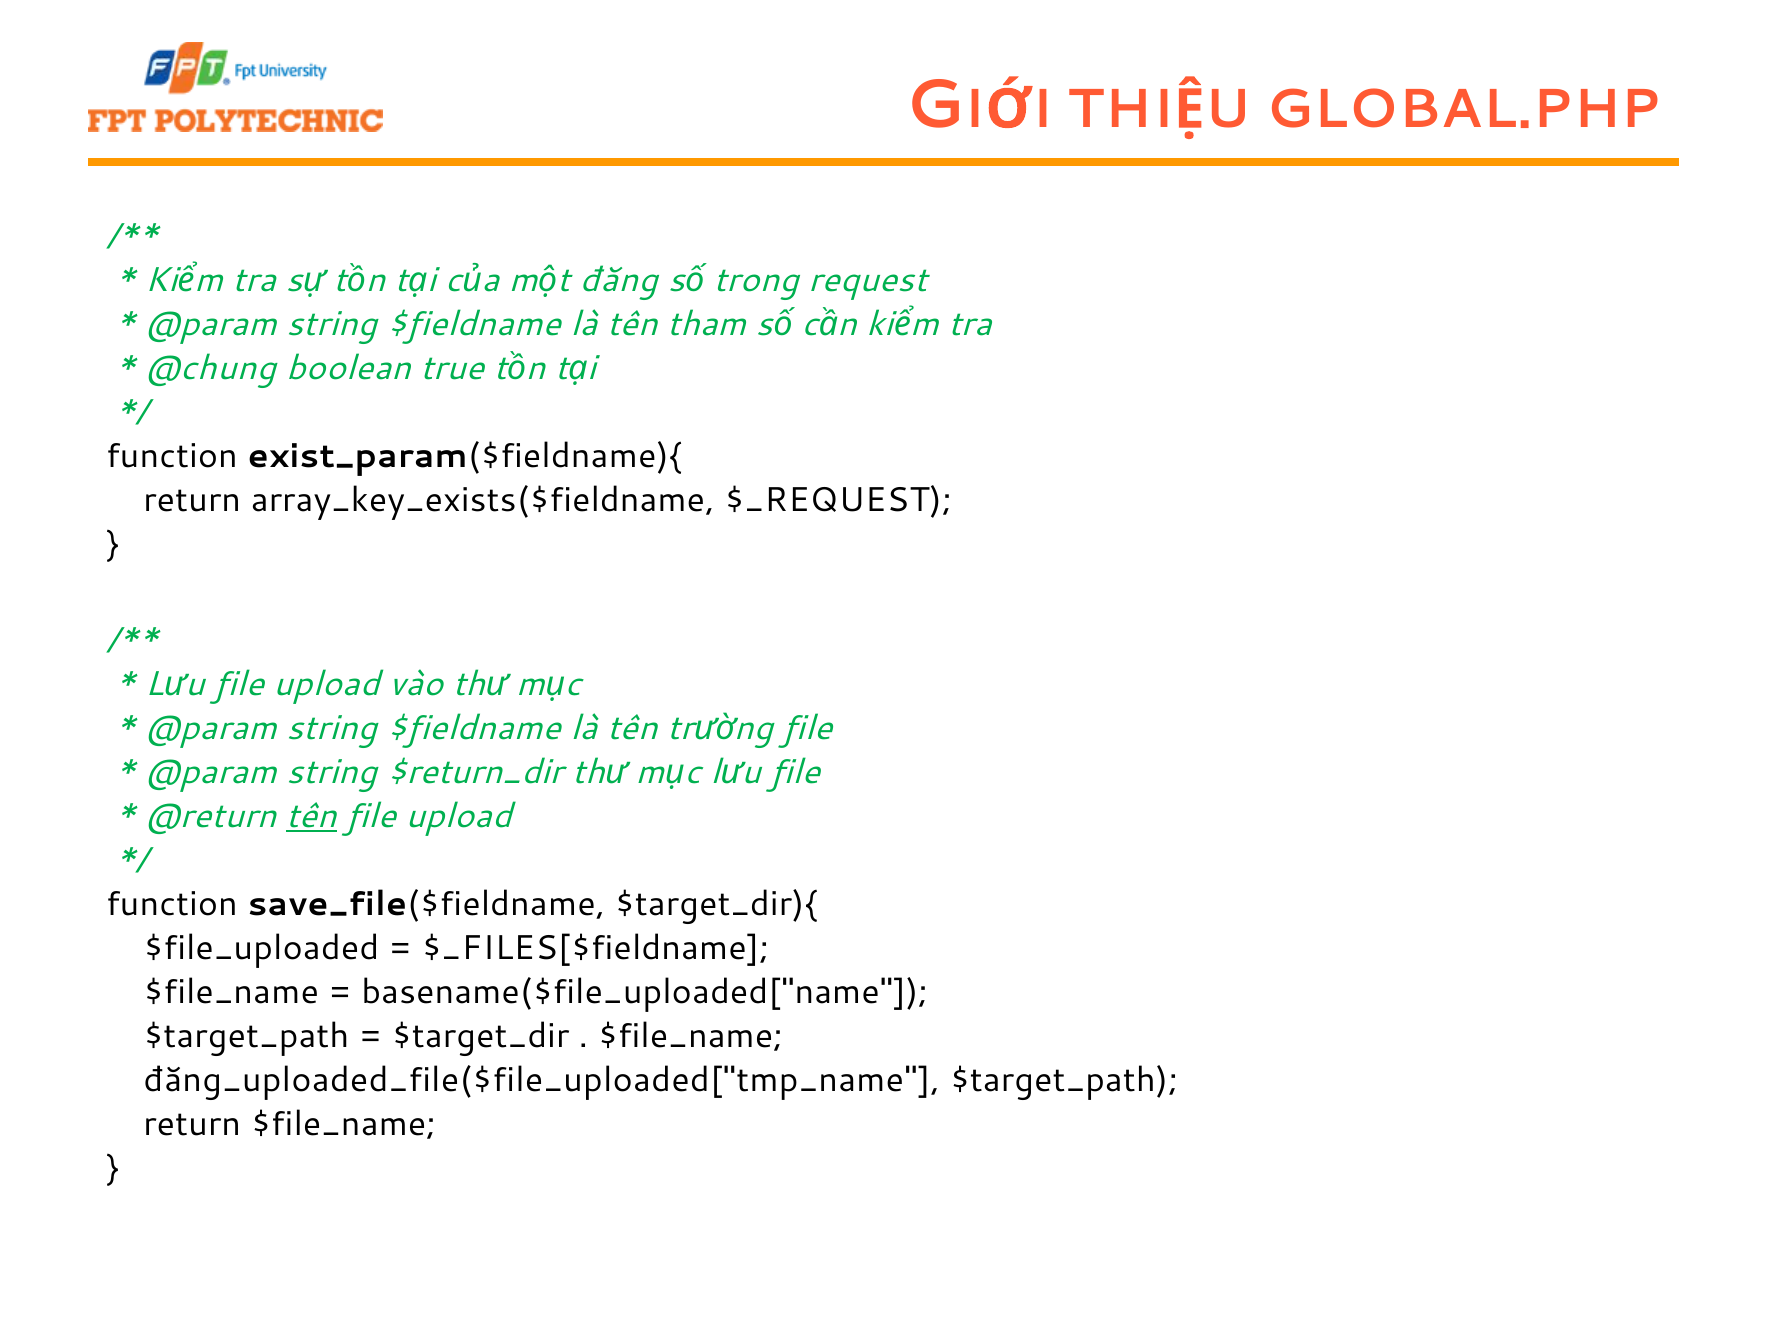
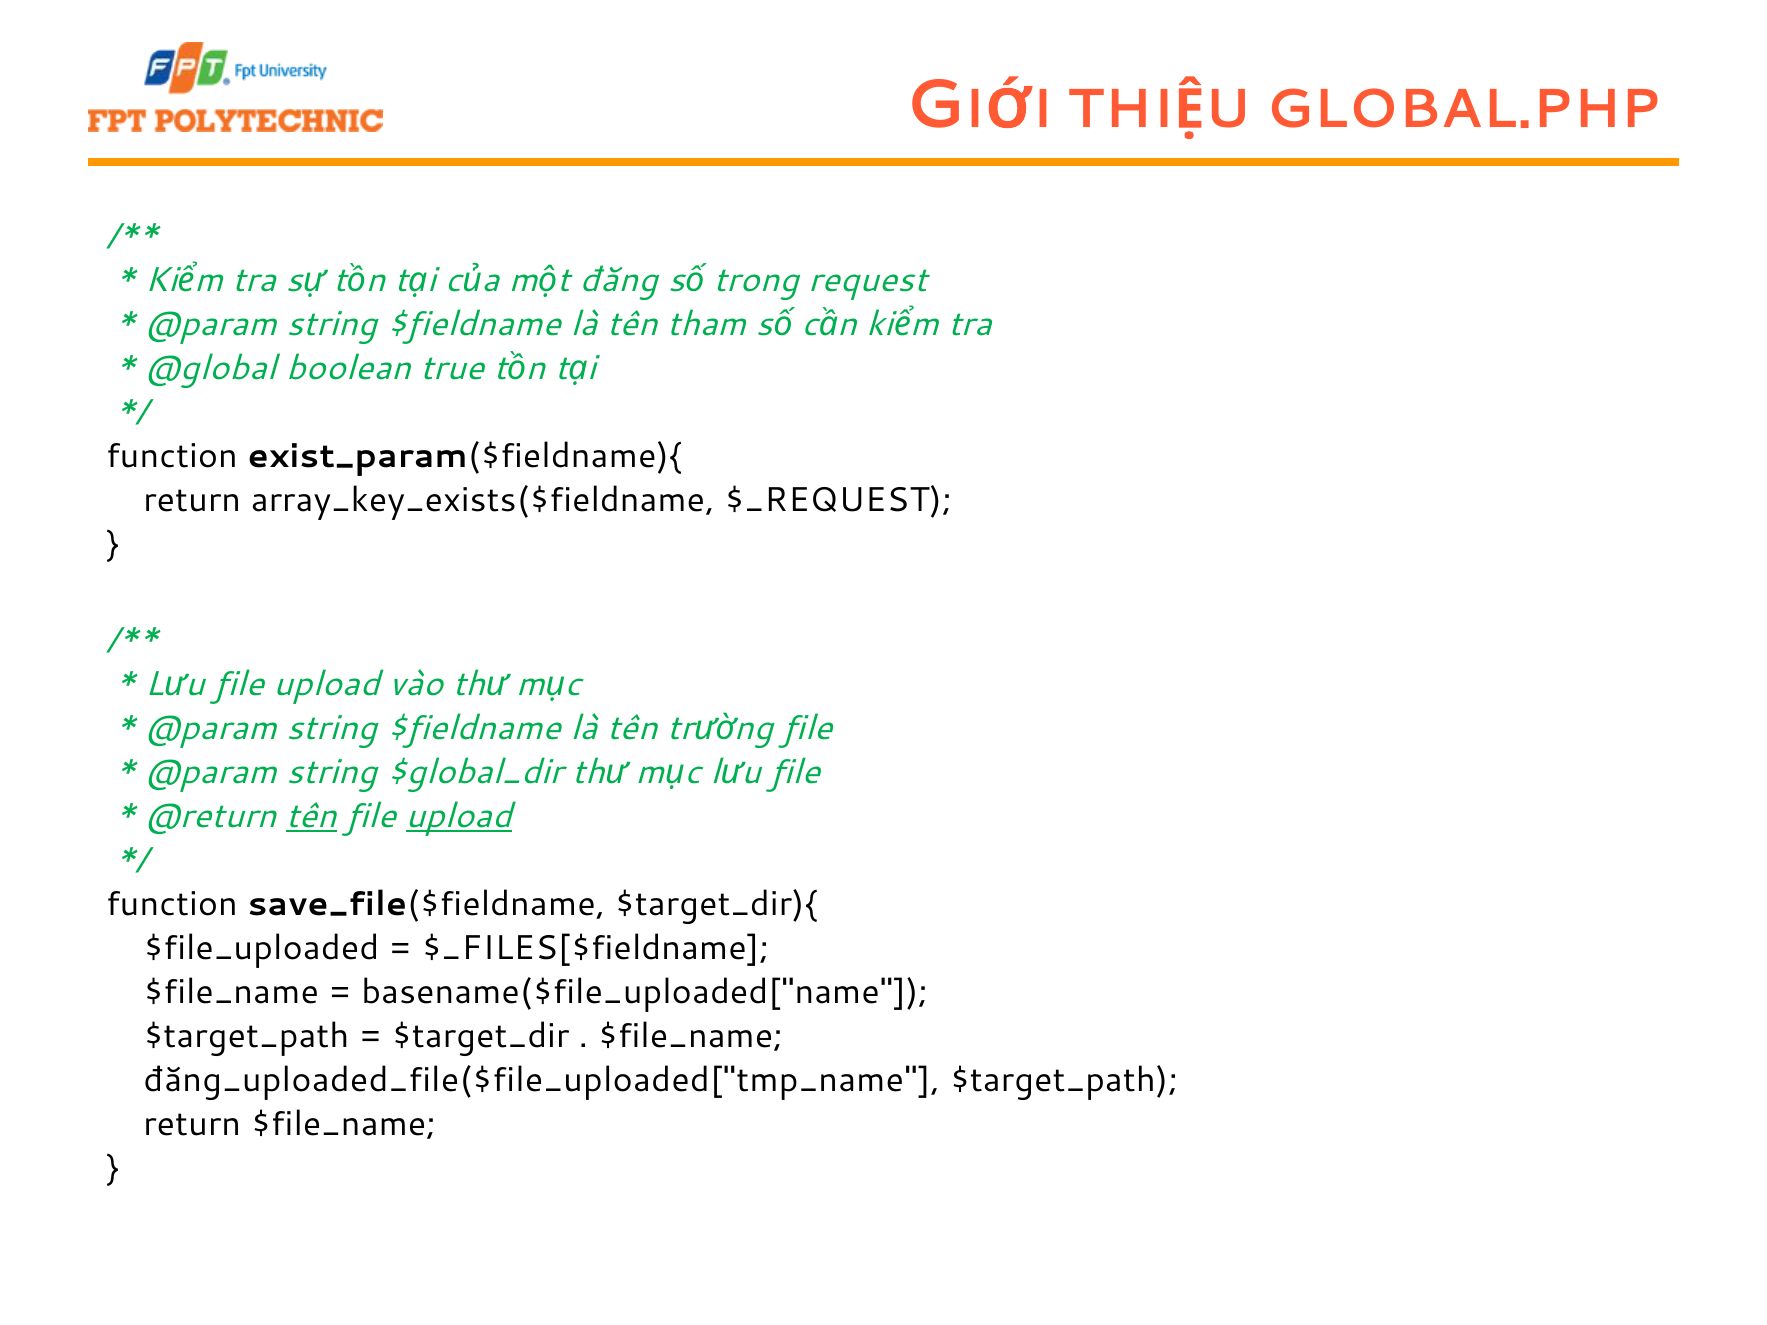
@chung: @chung -> @global
$return_dir: $return_dir -> $global_dir
upload at (459, 816) underline: none -> present
